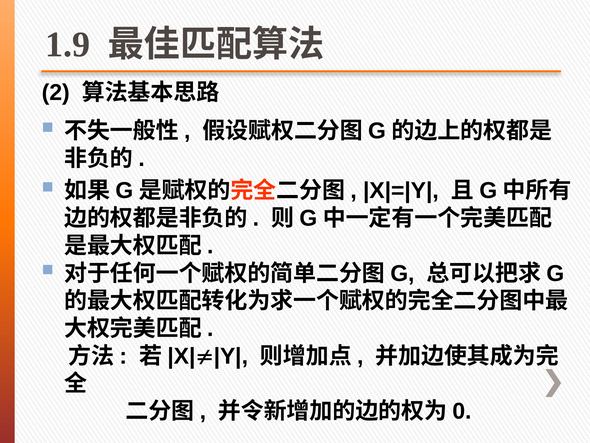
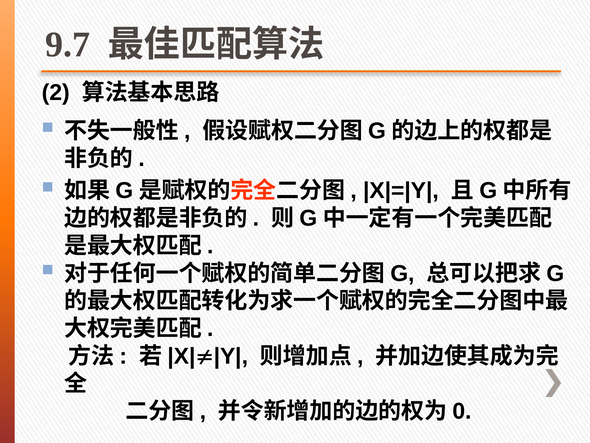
1.9: 1.9 -> 9.7
